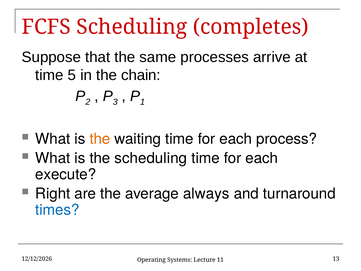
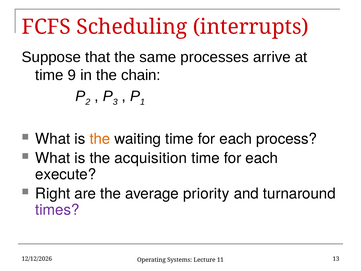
completes: completes -> interrupts
5: 5 -> 9
the scheduling: scheduling -> acquisition
always: always -> priority
times colour: blue -> purple
